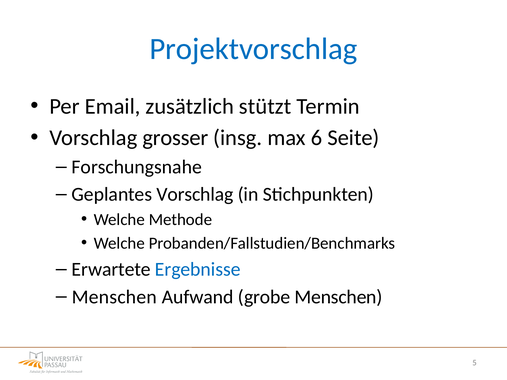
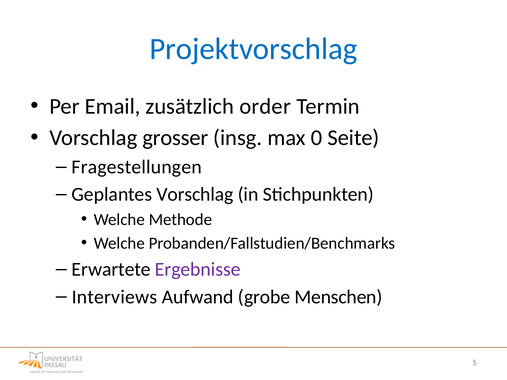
stützt: stützt -> order
6: 6 -> 0
Forschungsnahe: Forschungsnahe -> Fragestellungen
Ergebnisse colour: blue -> purple
Menschen at (114, 297): Menschen -> Interviews
